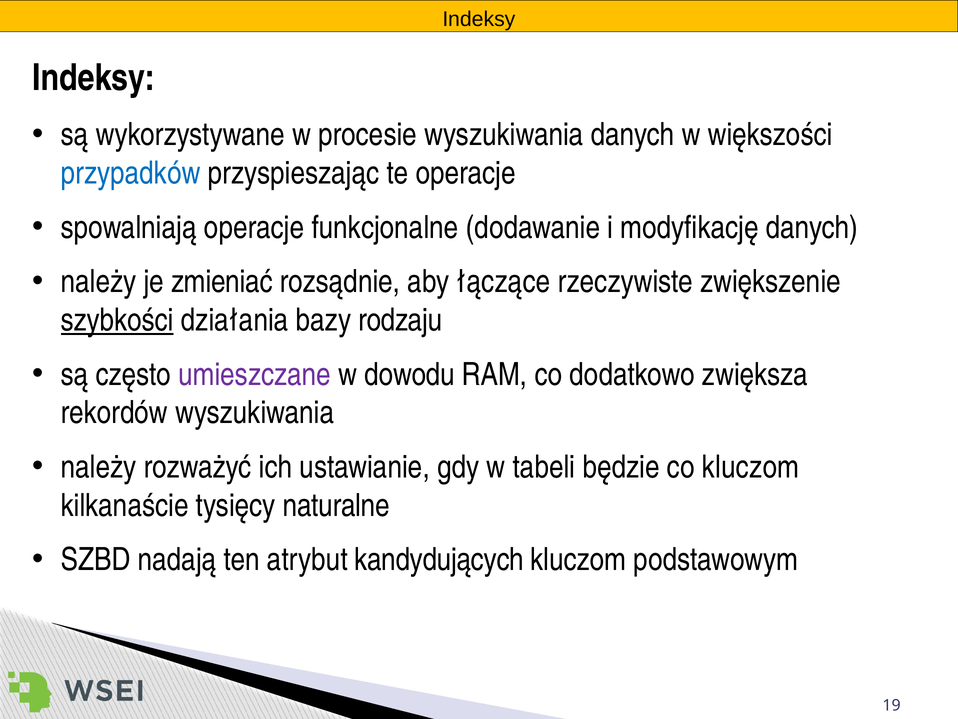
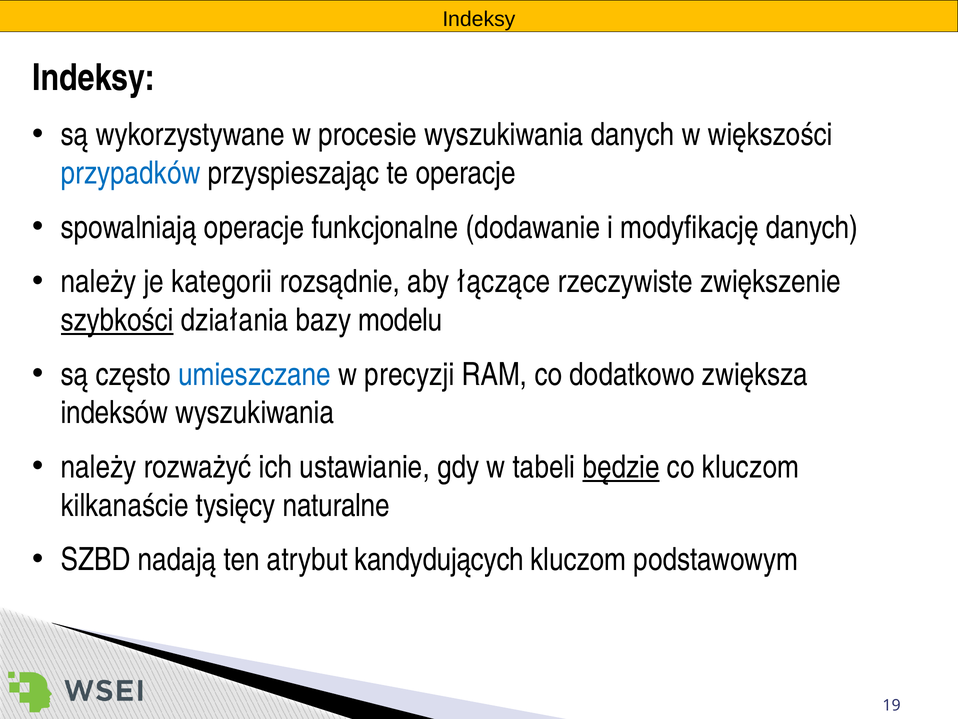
zmieniać: zmieniać -> kategorii
rodzaju: rodzaju -> modelu
umieszczane colour: purple -> blue
dowodu: dowodu -> precyzji
rekordów: rekordów -> indeksów
będzie underline: none -> present
